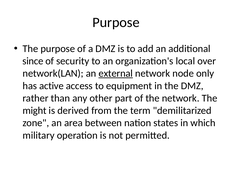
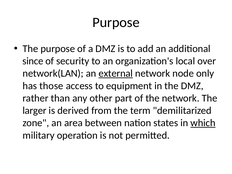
active: active -> those
might: might -> larger
which underline: none -> present
